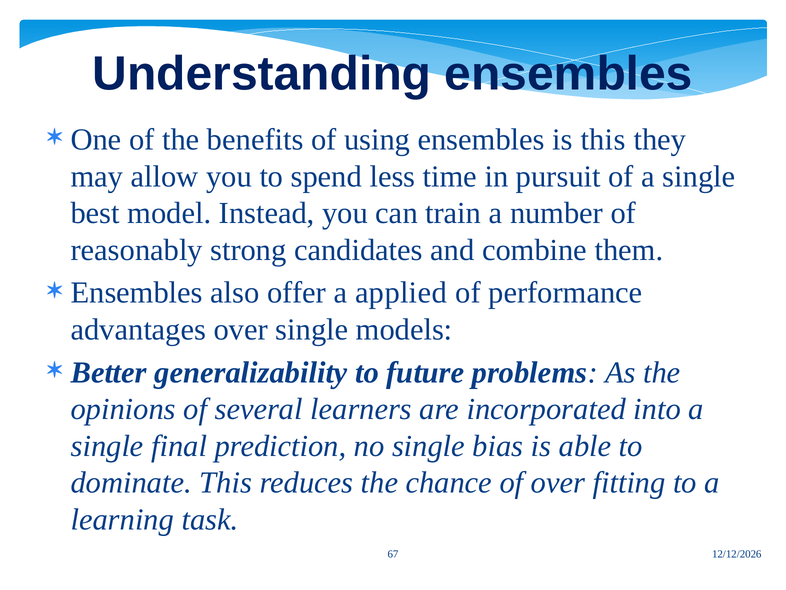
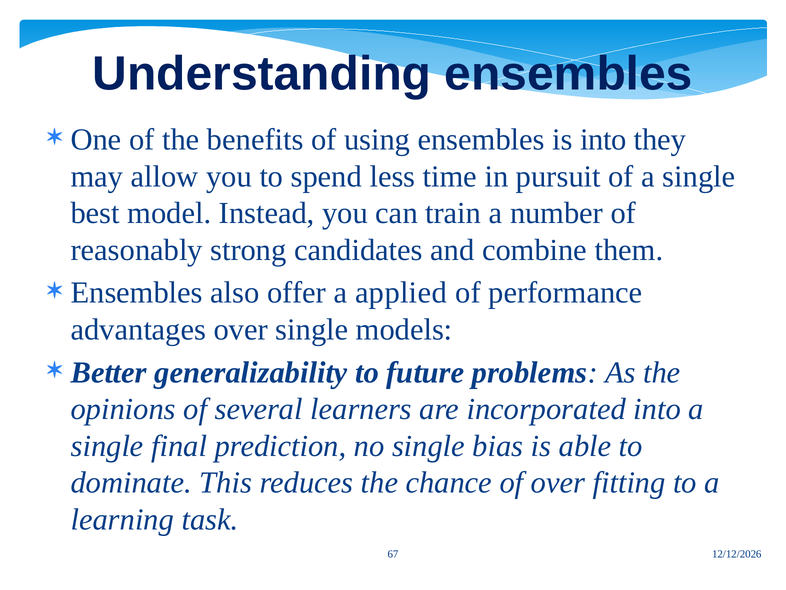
is this: this -> into
